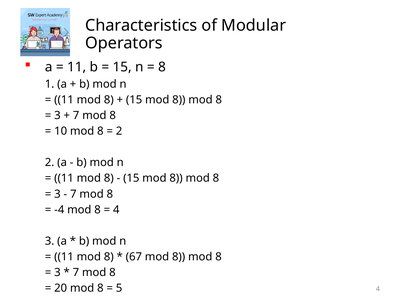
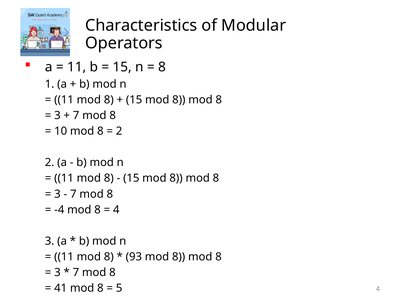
67: 67 -> 93
20: 20 -> 41
